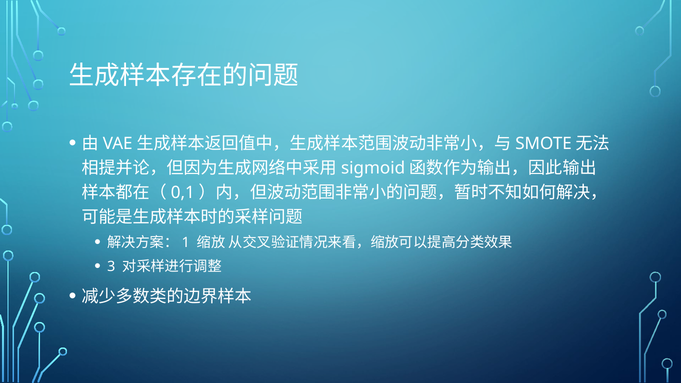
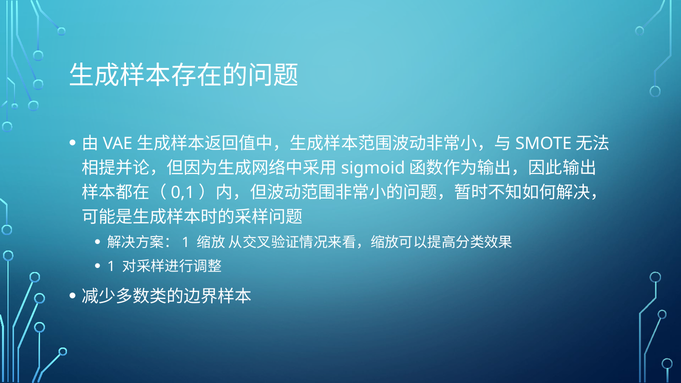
3 at (111, 267): 3 -> 1
